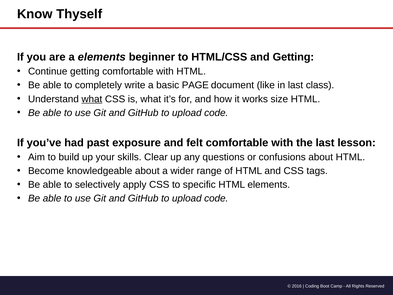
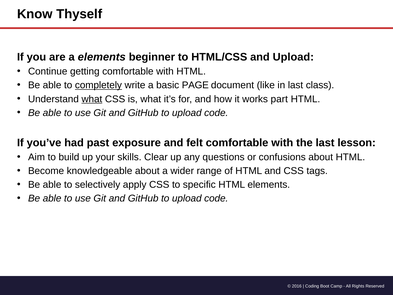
and Getting: Getting -> Upload
completely underline: none -> present
size: size -> part
